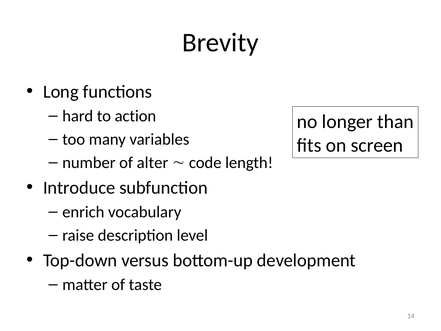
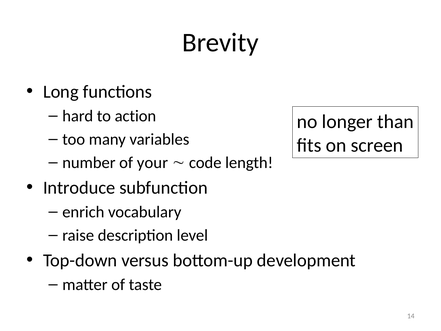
alter: alter -> your
